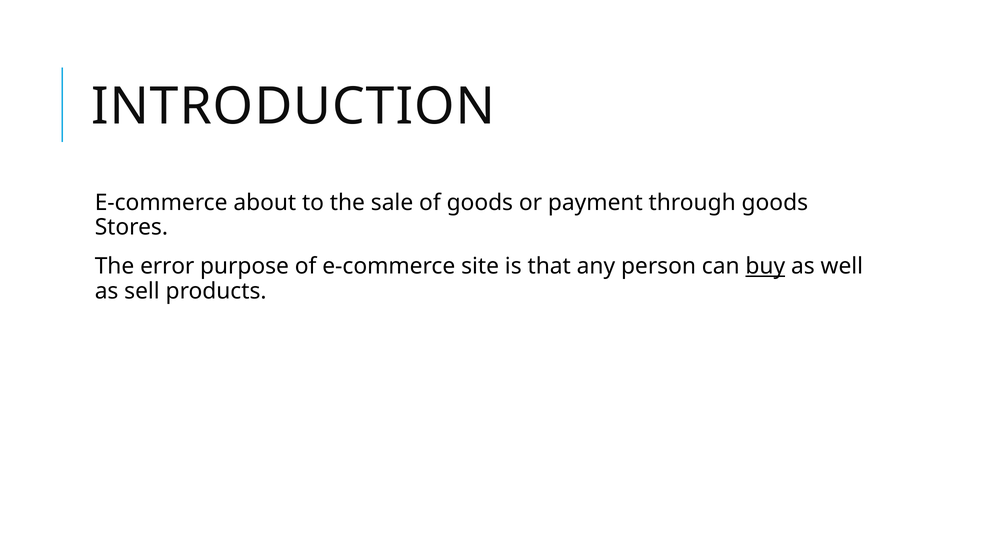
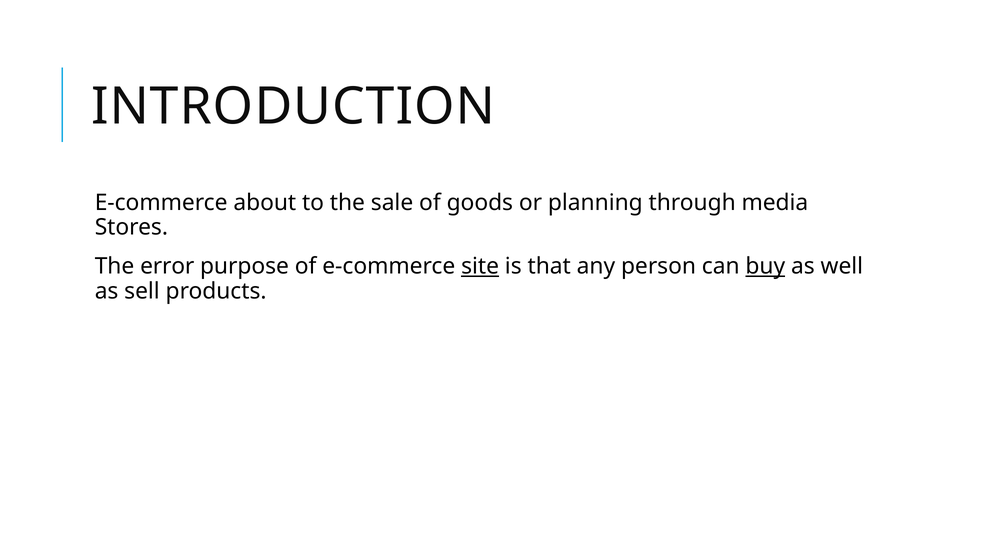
payment: payment -> planning
through goods: goods -> media
site underline: none -> present
